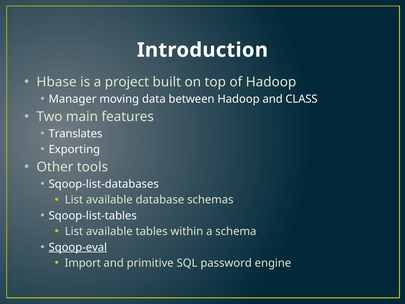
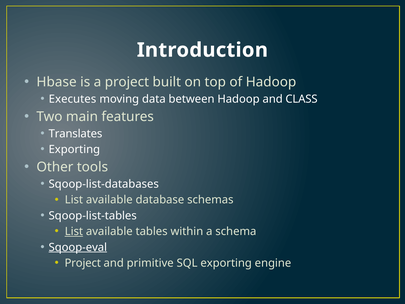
Manager: Manager -> Executes
List at (74, 231) underline: none -> present
Import at (83, 263): Import -> Project
SQL password: password -> exporting
